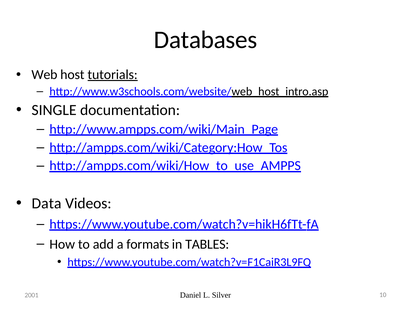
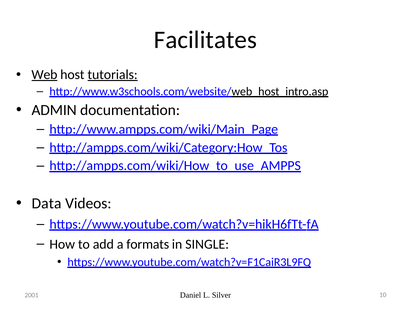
Databases: Databases -> Facilitates
Web underline: none -> present
SINGLE: SINGLE -> ADMIN
TABLES: TABLES -> SINGLE
